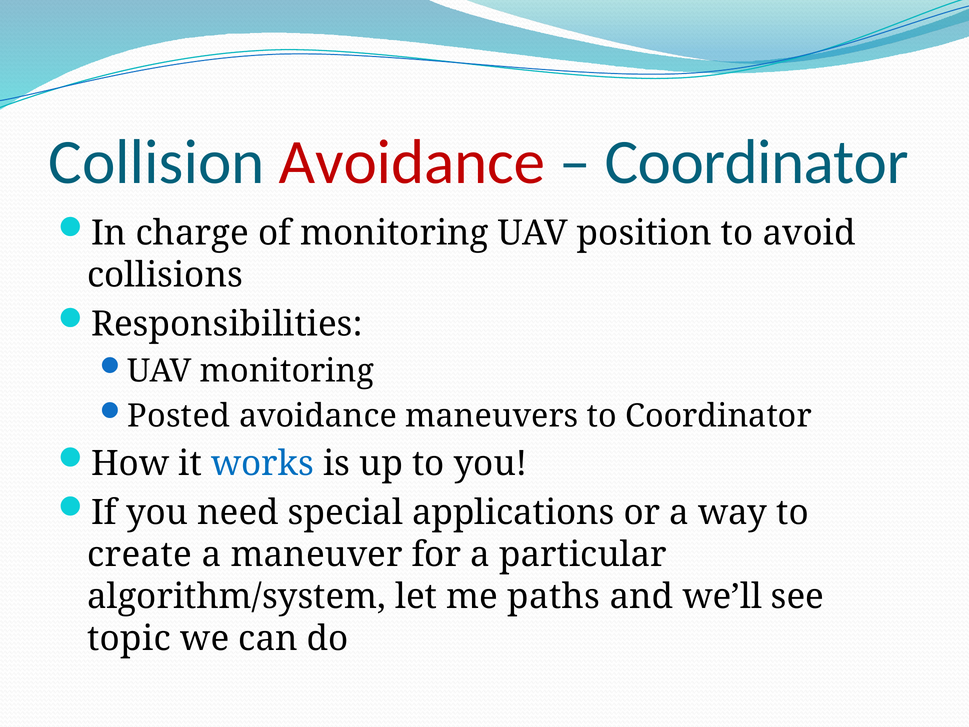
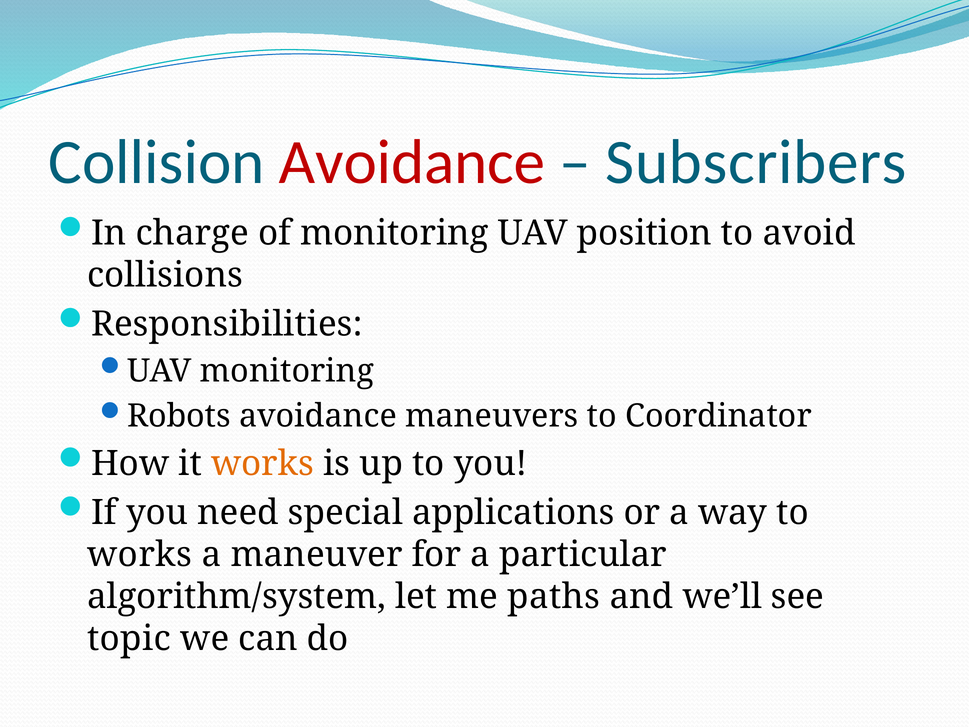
Coordinator at (757, 162): Coordinator -> Subscribers
Posted: Posted -> Robots
works at (263, 464) colour: blue -> orange
create at (140, 554): create -> works
